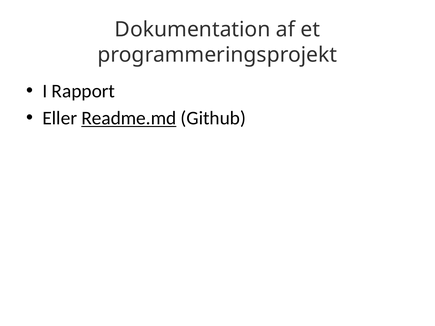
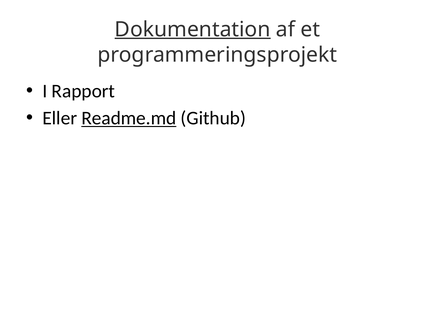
Dokumentation underline: none -> present
